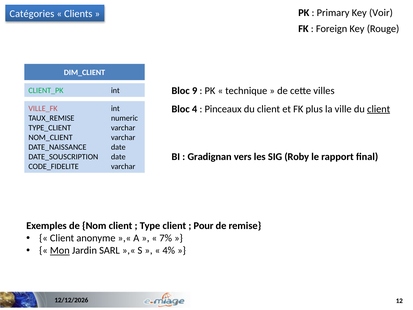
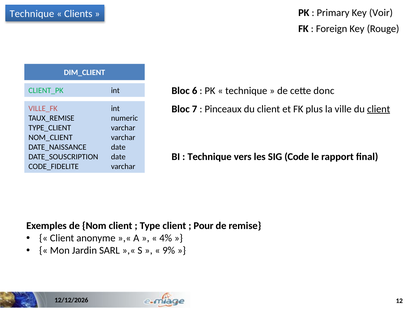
Catégories at (32, 14): Catégories -> Technique
9: 9 -> 6
villes: villes -> donc
4: 4 -> 7
Gradignan at (210, 157): Gradignan -> Technique
Roby: Roby -> Code
7%: 7% -> 4%
Mon underline: present -> none
4%: 4% -> 9%
